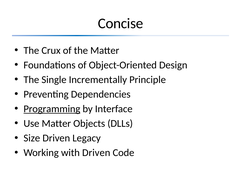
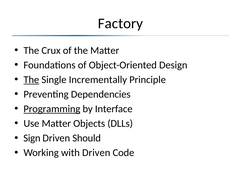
Concise: Concise -> Factory
The at (31, 80) underline: none -> present
Size: Size -> Sign
Legacy: Legacy -> Should
